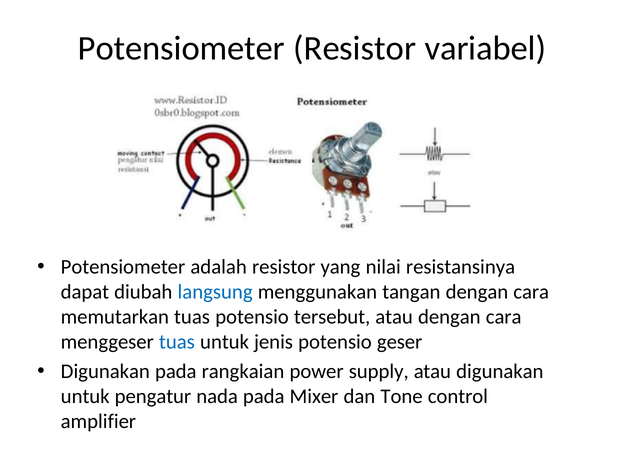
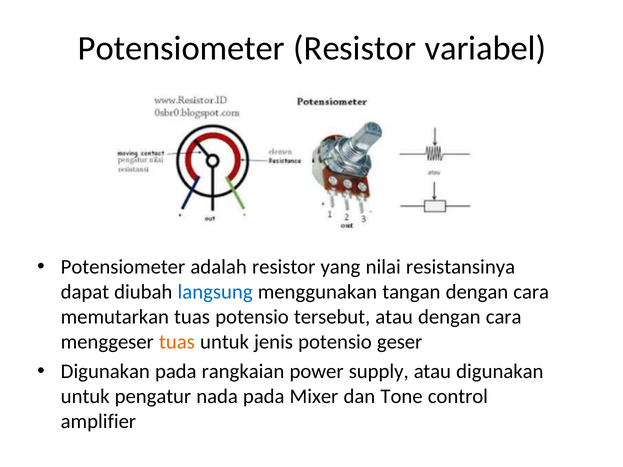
tuas at (177, 342) colour: blue -> orange
